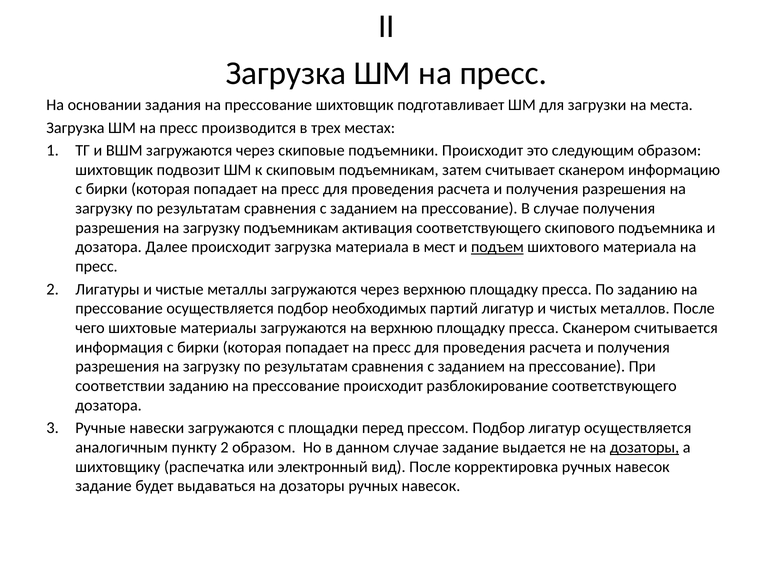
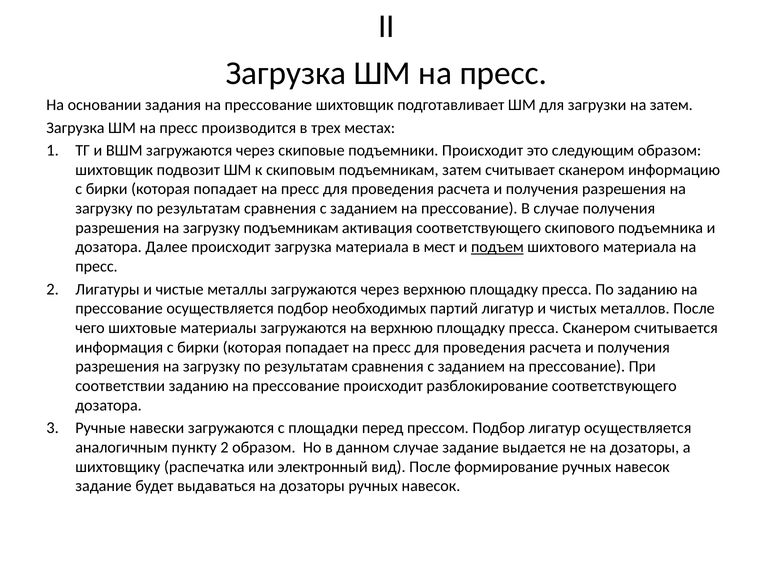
на места: места -> затем
дозаторы at (644, 447) underline: present -> none
корректировка: корректировка -> формирование
